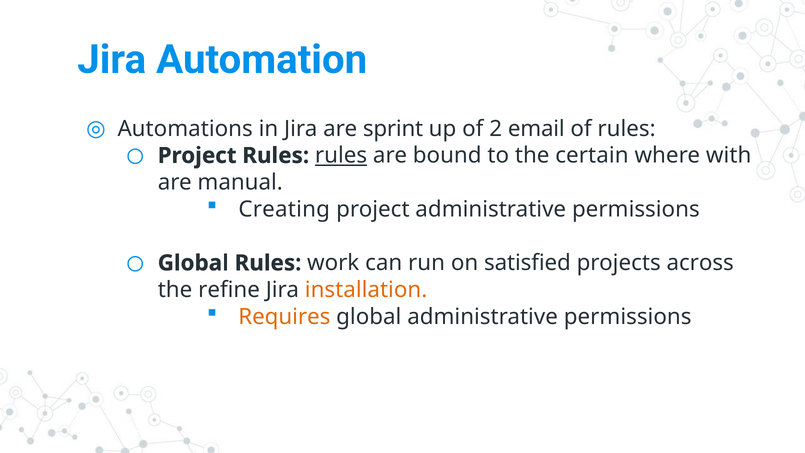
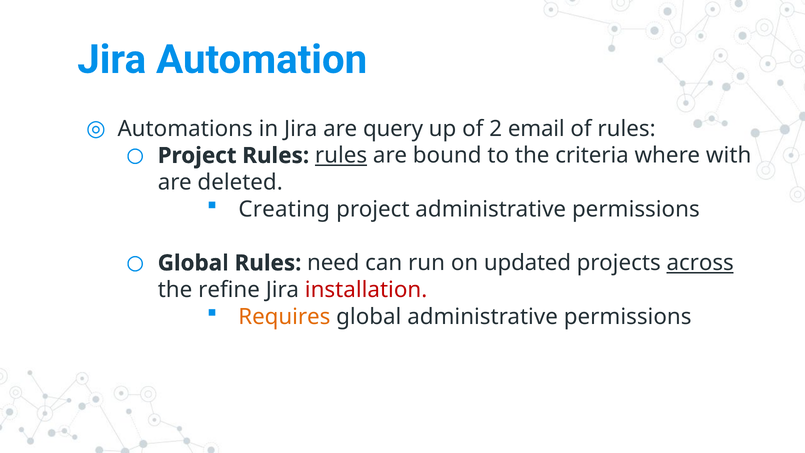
sprint: sprint -> query
certain: certain -> criteria
manual: manual -> deleted
work: work -> need
satisfied: satisfied -> updated
across underline: none -> present
installation colour: orange -> red
